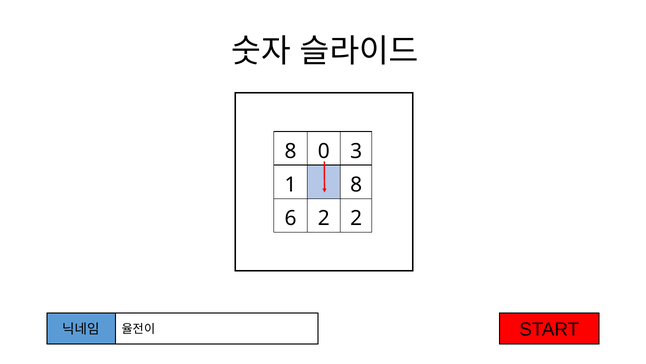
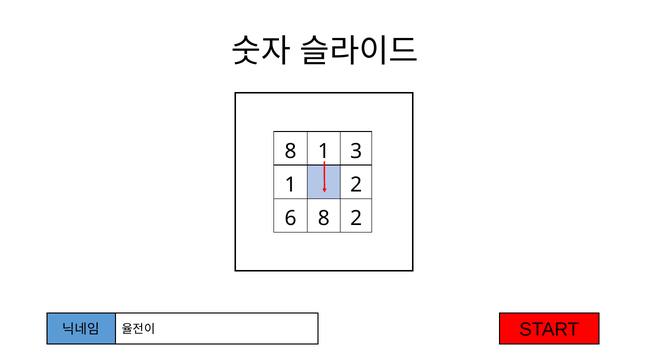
8 0: 0 -> 1
1 8: 8 -> 2
6 2: 2 -> 8
